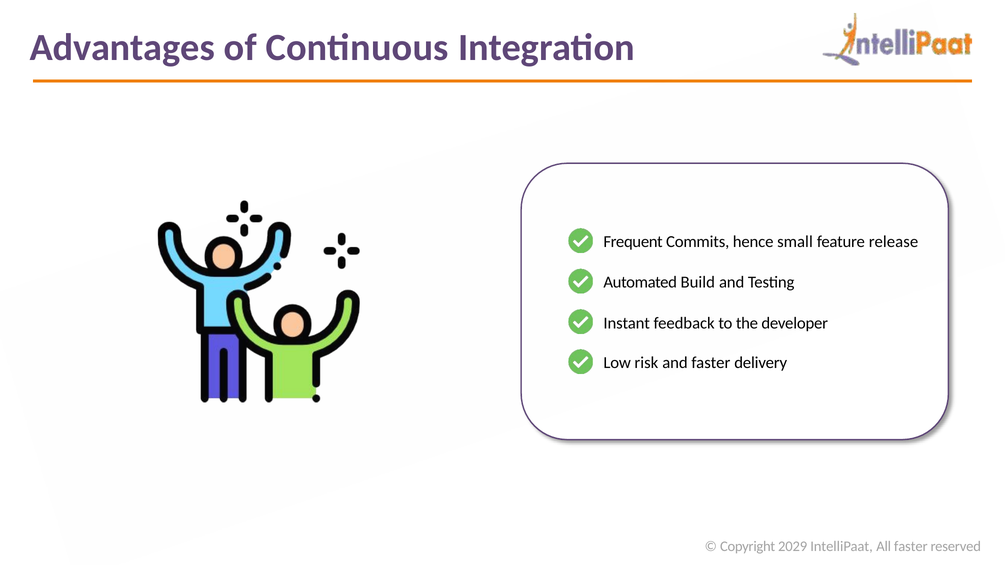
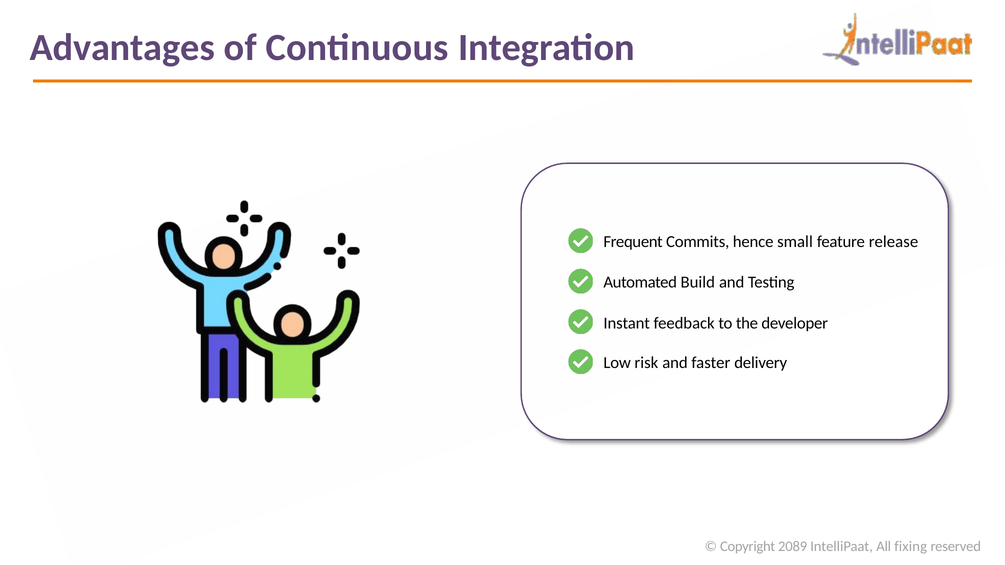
2029: 2029 -> 2089
All faster: faster -> fixing
